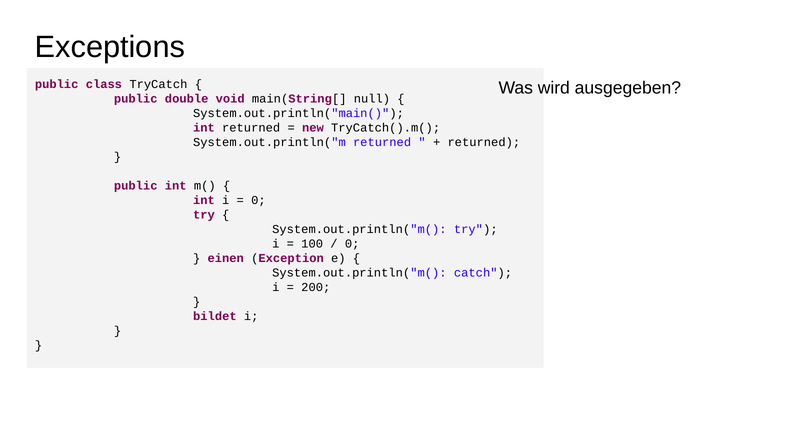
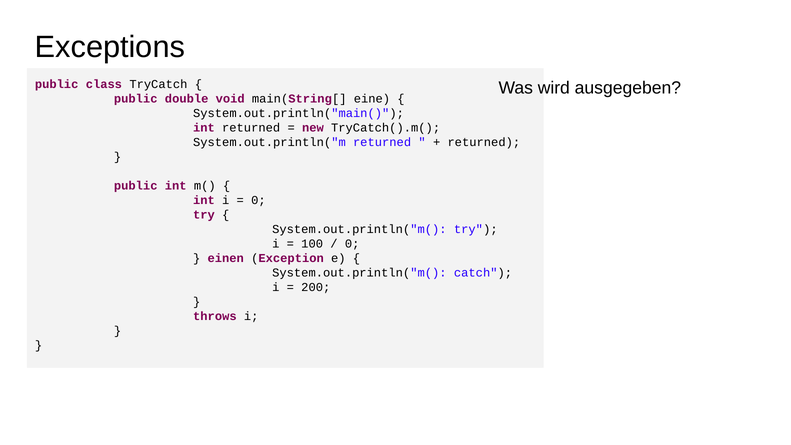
null: null -> eine
bildet: bildet -> throws
